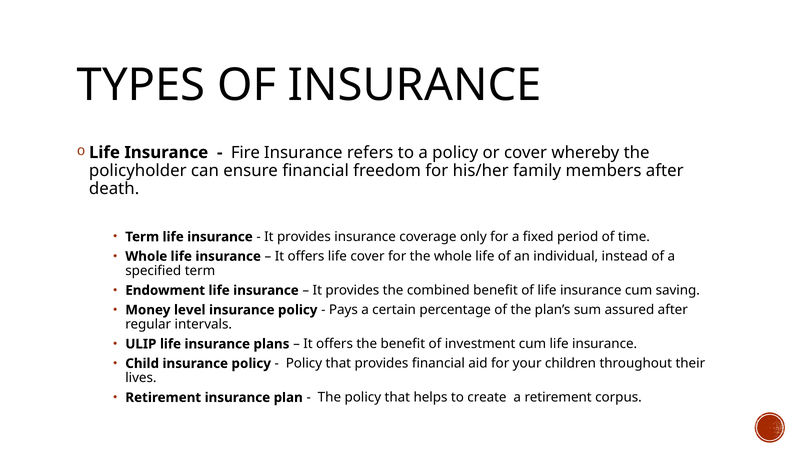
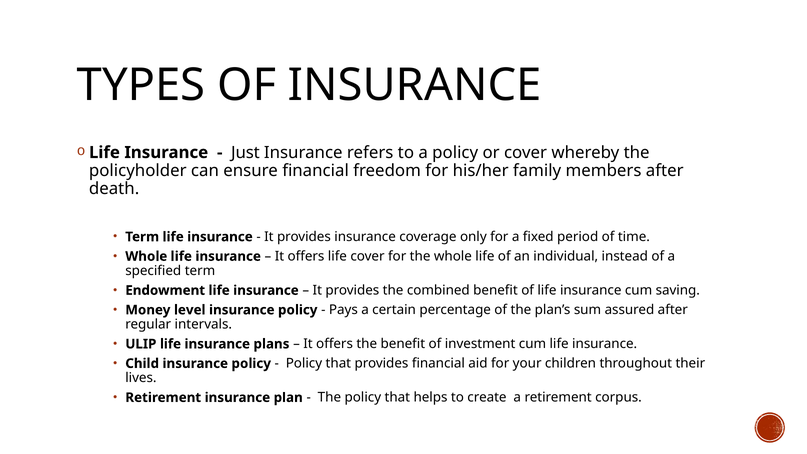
Fire: Fire -> Just
